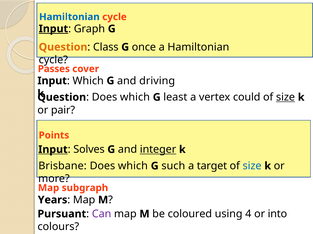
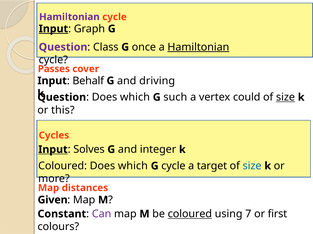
Hamiltonian at (69, 17) colour: blue -> purple
Question at (63, 47) colour: orange -> purple
Hamiltonian at (198, 47) underline: none -> present
Which at (88, 81): Which -> Behalf
least: least -> such
pair: pair -> this
Points: Points -> Cycles
integer underline: present -> none
Brisbane at (63, 166): Brisbane -> Coloured
G such: such -> cycle
subgraph: subgraph -> distances
Years: Years -> Given
Pursuant: Pursuant -> Constant
coloured at (190, 215) underline: none -> present
4: 4 -> 7
into: into -> first
